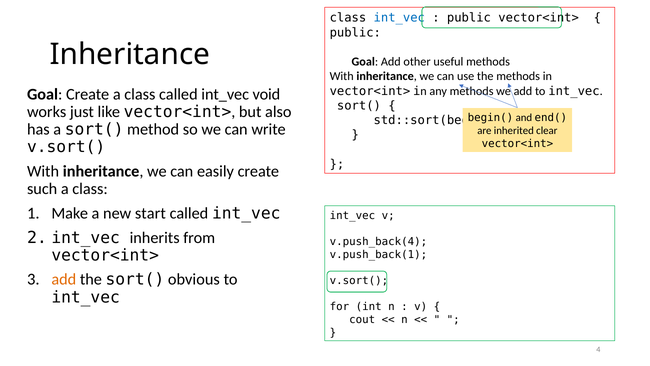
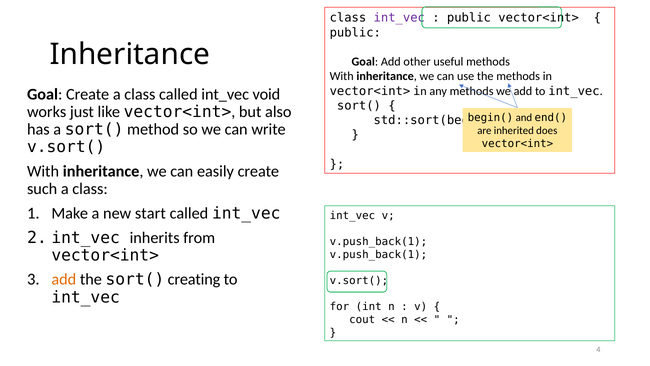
int_vec at (399, 18) colour: blue -> purple
clear: clear -> does
v.push_back(4 at (378, 241): v.push_back(4 -> v.push_back(1
obvious: obvious -> creating
